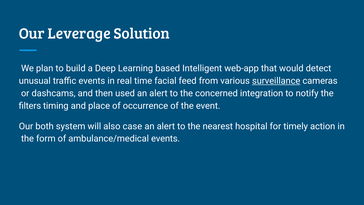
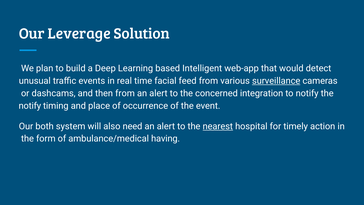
then used: used -> from
ﬁlters at (30, 106): ﬁlters -> notify
case: case -> need
nearest underline: none -> present
ambulance/medical events: events -> having
